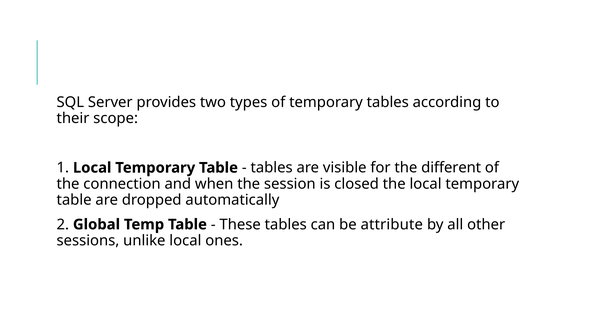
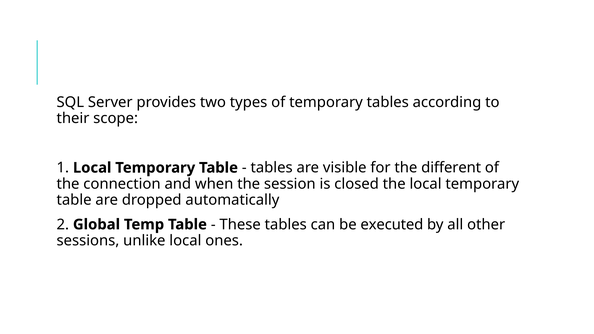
attribute: attribute -> executed
